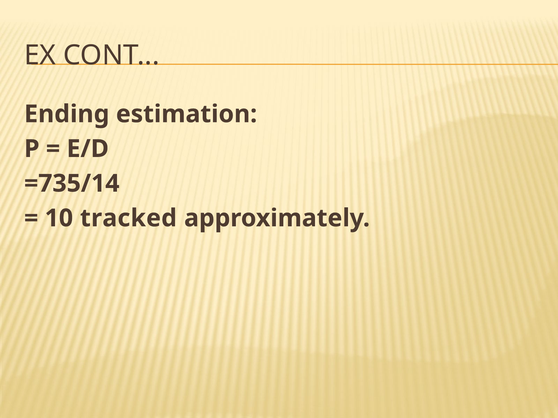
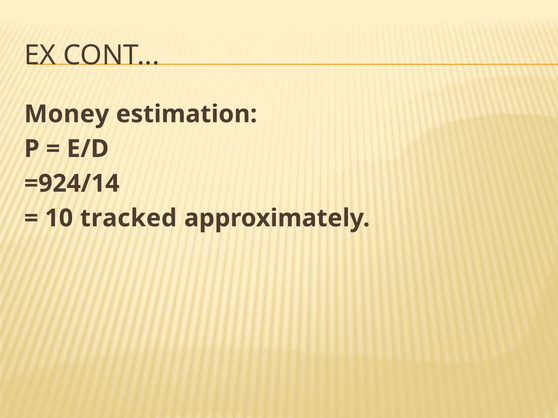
Ending: Ending -> Money
=735/14: =735/14 -> =924/14
